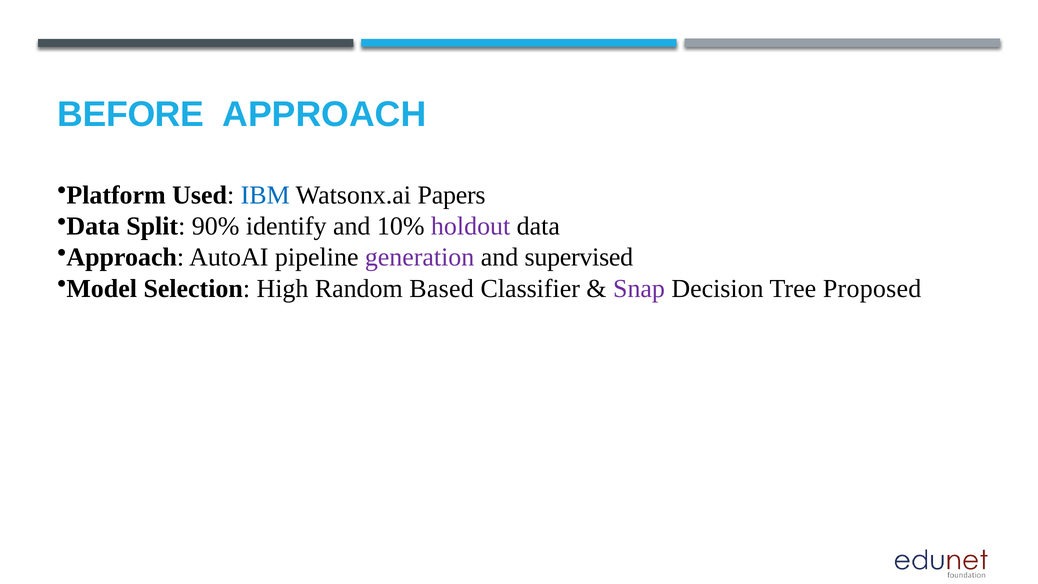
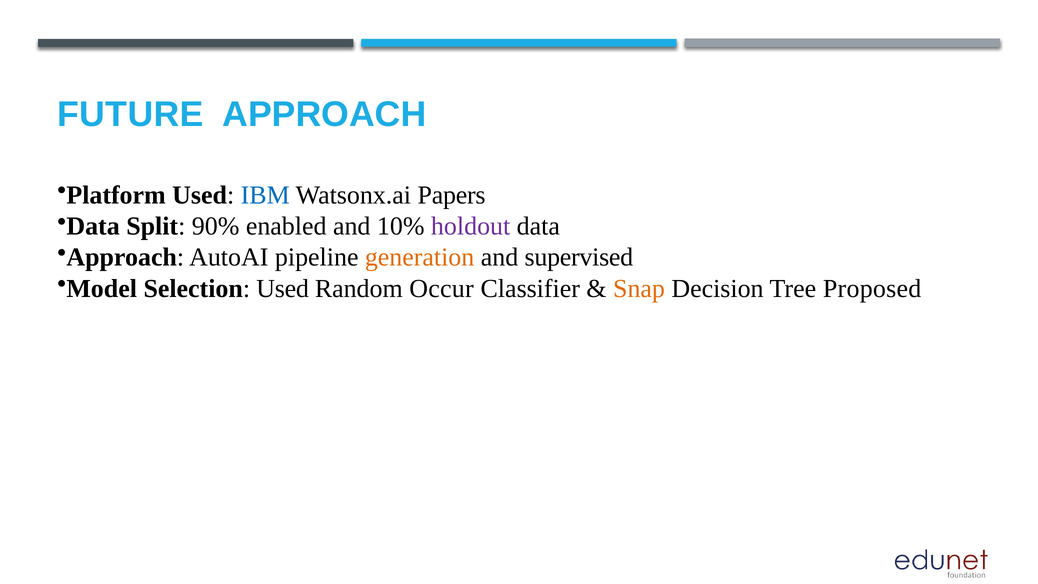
BEFORE: BEFORE -> FUTURE
identify: identify -> enabled
generation colour: purple -> orange
Selection High: High -> Used
Based: Based -> Occur
Snap colour: purple -> orange
